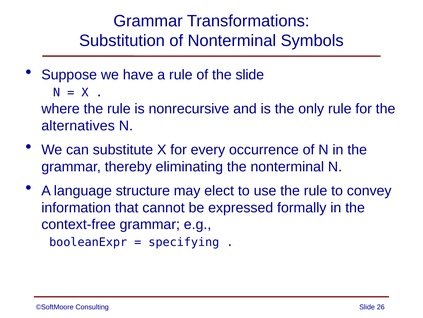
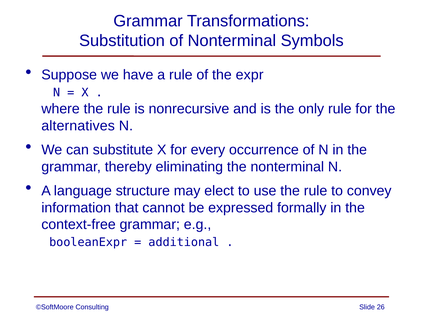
the slide: slide -> expr
specifying: specifying -> additional
